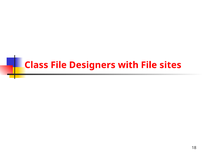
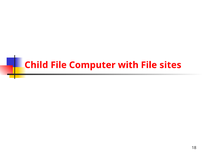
Class: Class -> Child
Designers: Designers -> Computer
